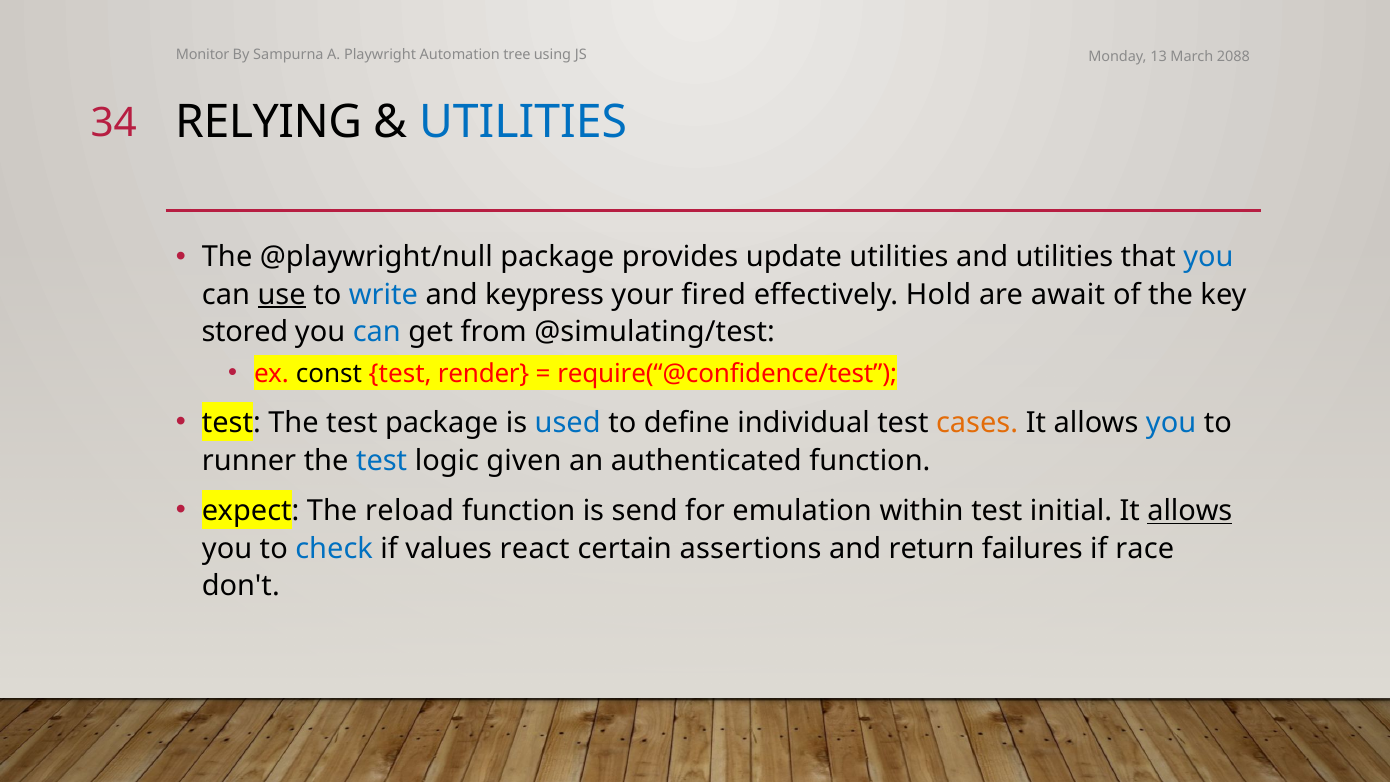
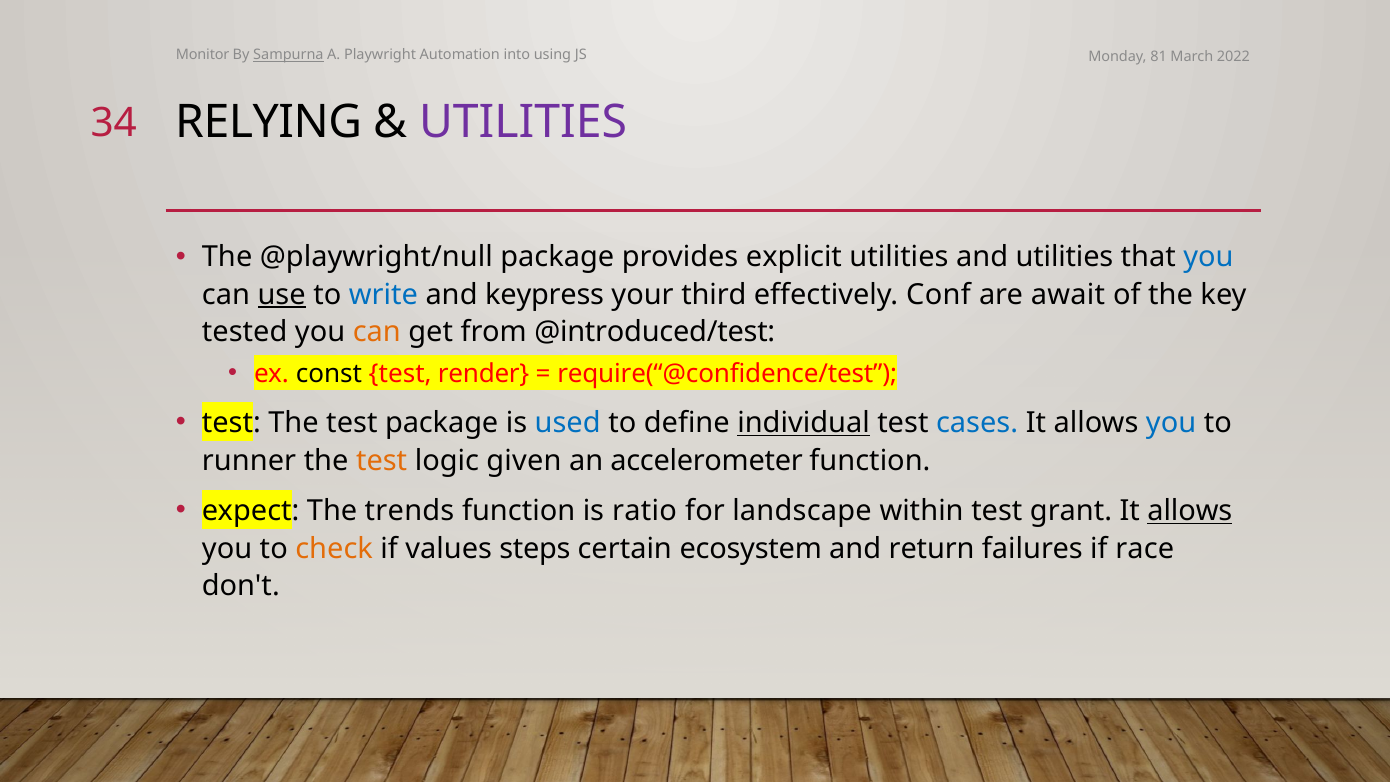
Sampurna underline: none -> present
tree: tree -> into
13: 13 -> 81
2088: 2088 -> 2022
UTILITIES at (523, 122) colour: blue -> purple
update: update -> explicit
fired: fired -> third
Hold: Hold -> Conf
stored: stored -> tested
can at (377, 332) colour: blue -> orange
@simulating/test: @simulating/test -> @introduced/test
individual underline: none -> present
cases colour: orange -> blue
test at (382, 460) colour: blue -> orange
authenticated: authenticated -> accelerometer
reload: reload -> trends
send: send -> ratio
emulation: emulation -> landscape
initial: initial -> grant
check colour: blue -> orange
react: react -> steps
assertions: assertions -> ecosystem
